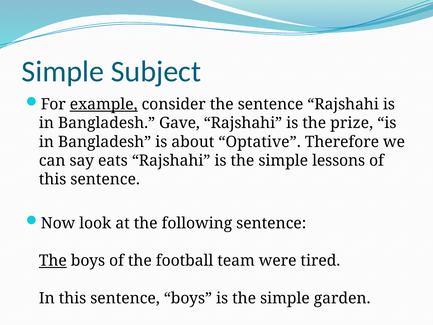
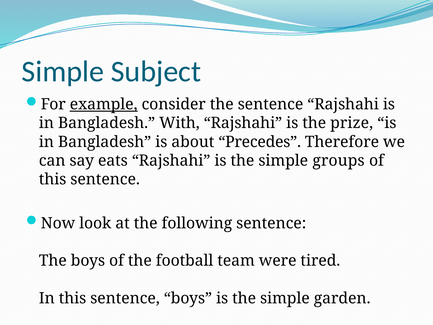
Gave: Gave -> With
Optative: Optative -> Precedes
lessons: lessons -> groups
The at (53, 261) underline: present -> none
